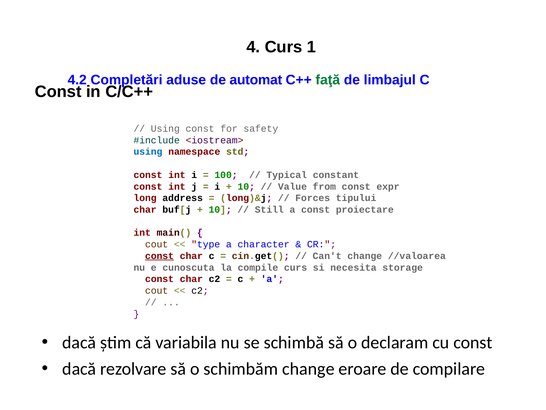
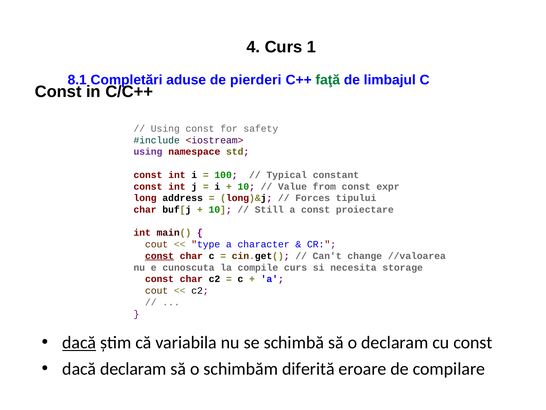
4.2: 4.2 -> 8.1
automat: automat -> pierderi
using at (148, 152) colour: blue -> purple
dacă at (79, 342) underline: none -> present
dacă rezolvare: rezolvare -> declaram
schimbăm change: change -> diferită
